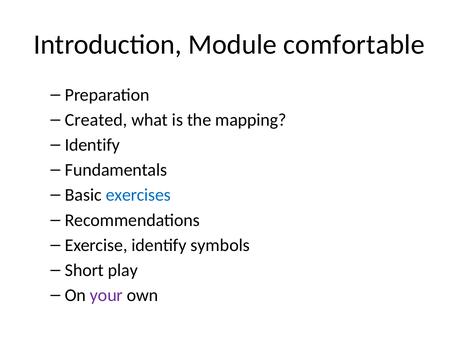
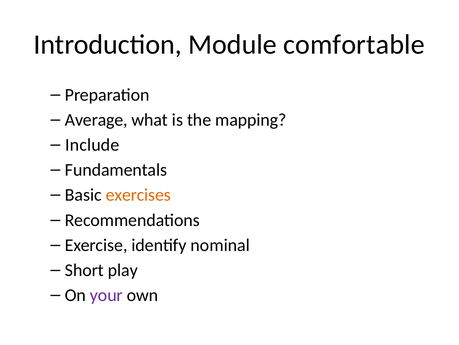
Created: Created -> Average
Identify at (92, 145): Identify -> Include
exercises colour: blue -> orange
symbols: symbols -> nominal
